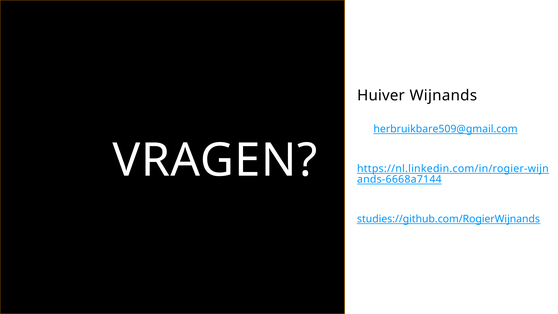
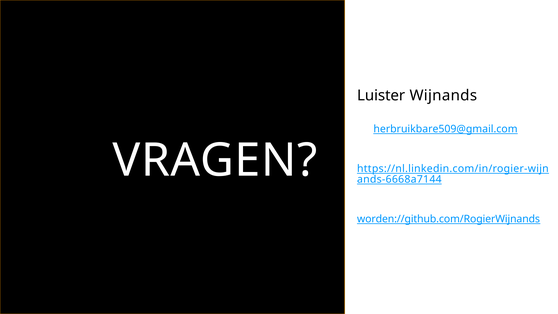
Huiver: Huiver -> Luister
studies://github.com/RogierWijnands: studies://github.com/RogierWijnands -> worden://github.com/RogierWijnands
